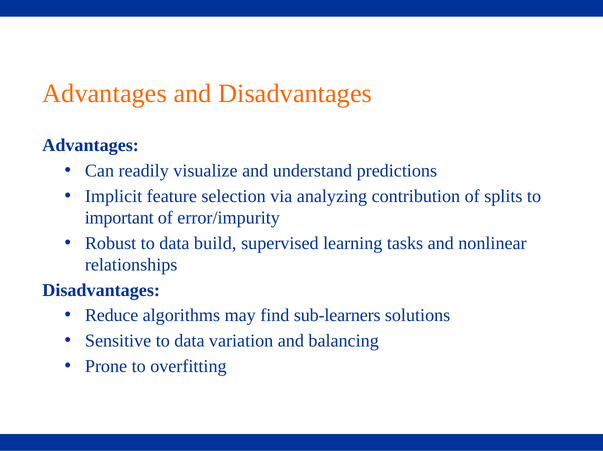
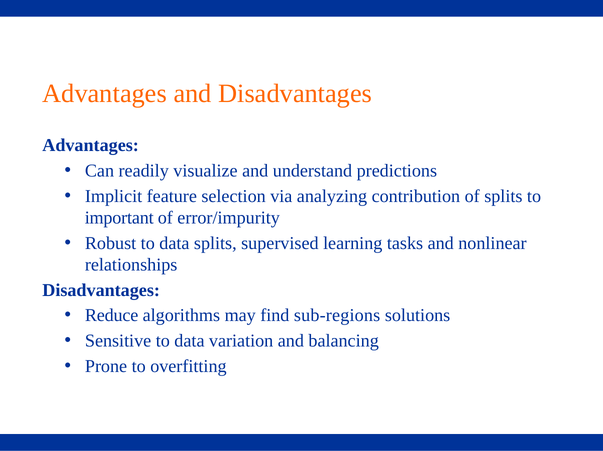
data build: build -> splits
sub-learners: sub-learners -> sub-regions
